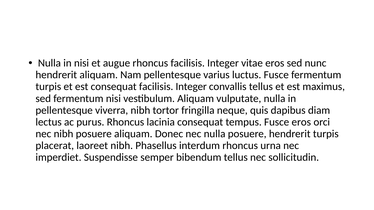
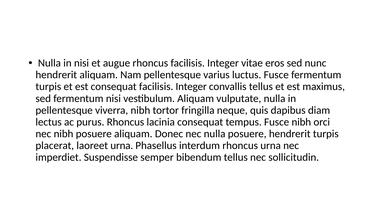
Fusce eros: eros -> nibh
laoreet nibh: nibh -> urna
